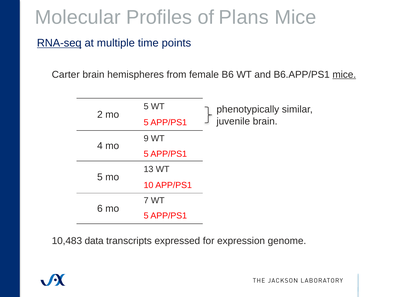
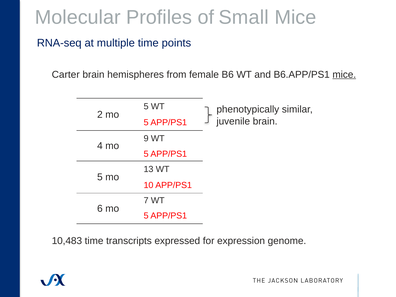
Plans: Plans -> Small
RNA-seq underline: present -> none
10,483 data: data -> time
